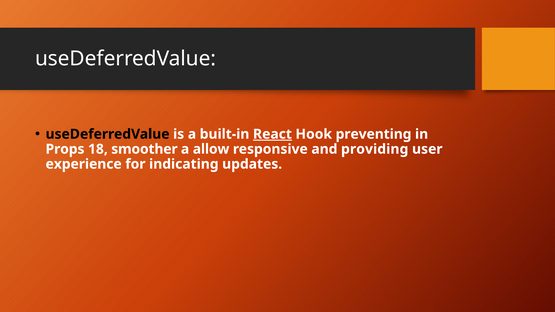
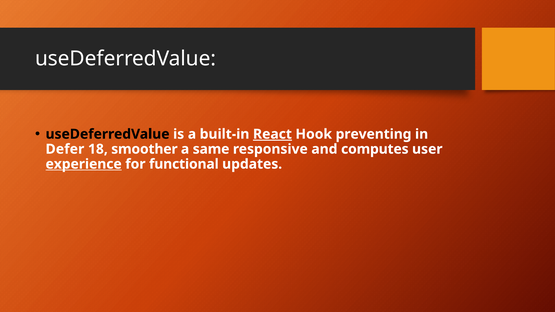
Props: Props -> Defer
allow: allow -> same
providing: providing -> computes
experience underline: none -> present
indicating: indicating -> functional
